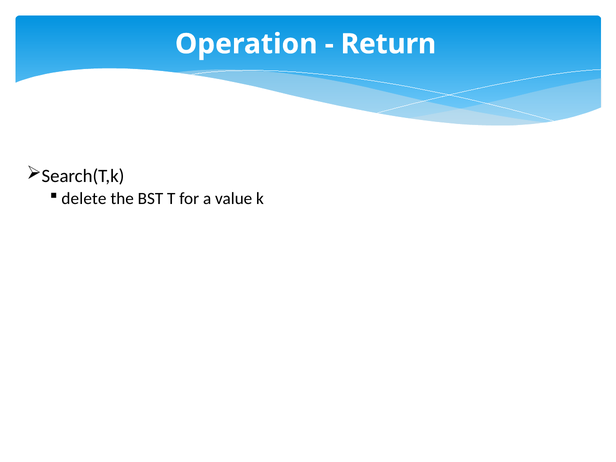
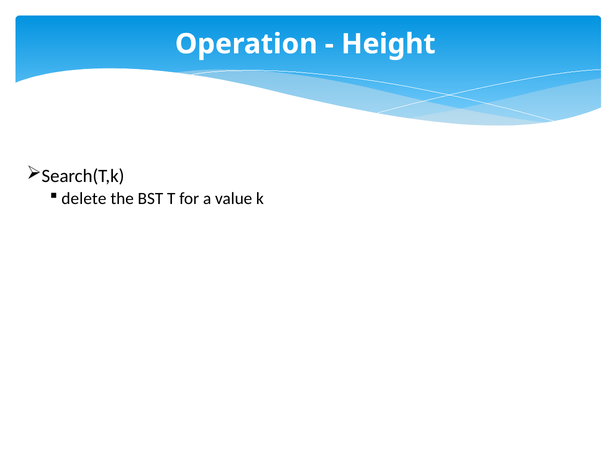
Return: Return -> Height
